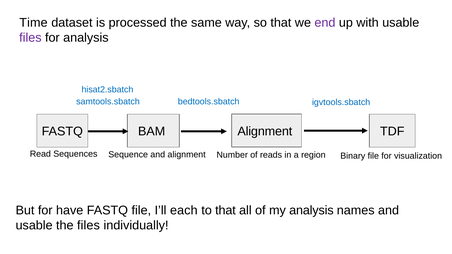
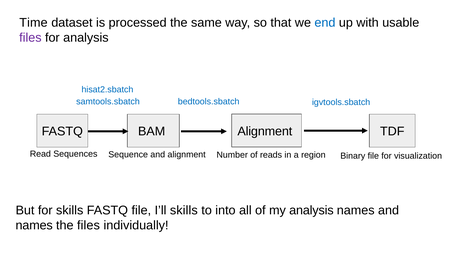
end colour: purple -> blue
for have: have -> skills
I’ll each: each -> skills
to that: that -> into
usable at (34, 226): usable -> names
